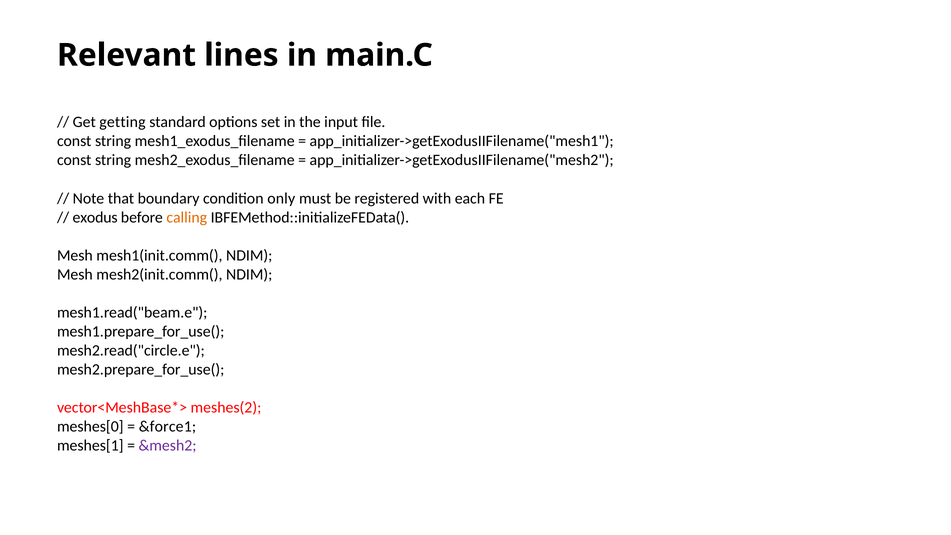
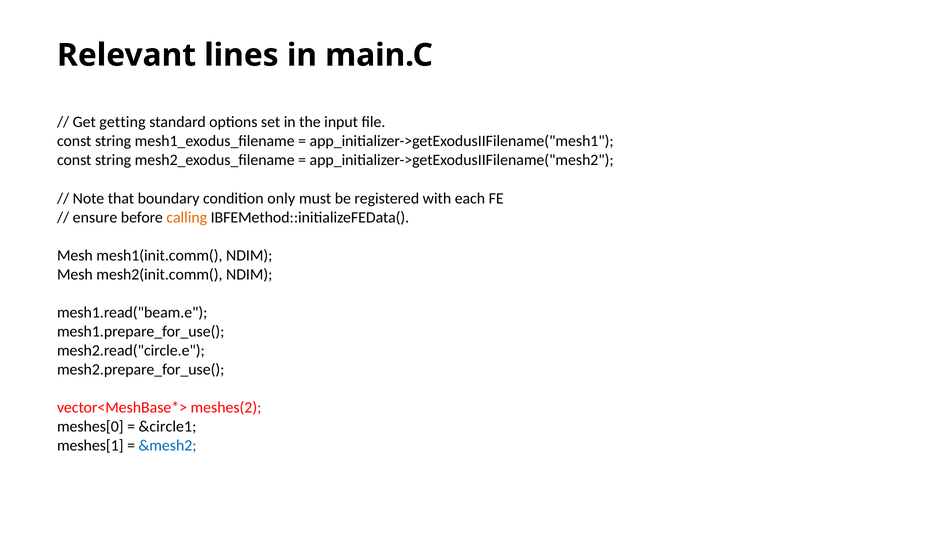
exodus: exodus -> ensure
&force1: &force1 -> &circle1
&mesh2 colour: purple -> blue
